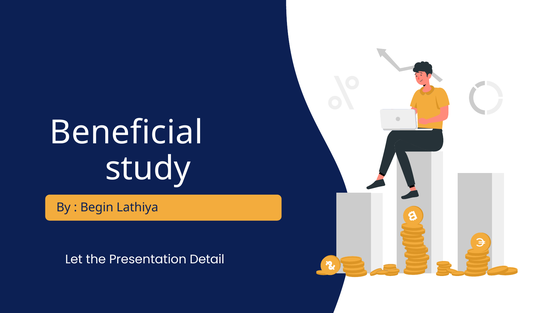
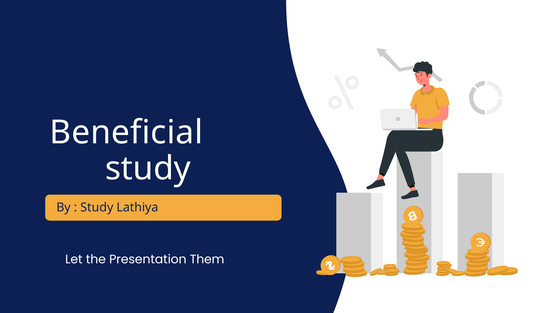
Begin at (97, 207): Begin -> Study
Detail: Detail -> Them
